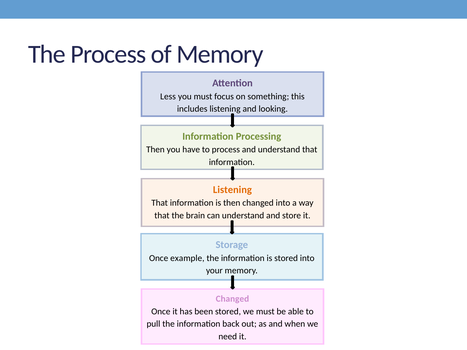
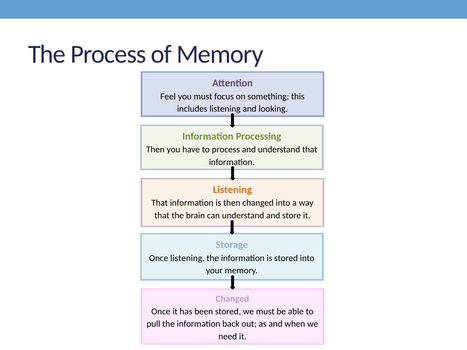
Less: Less -> Feel
Once example: example -> listening
